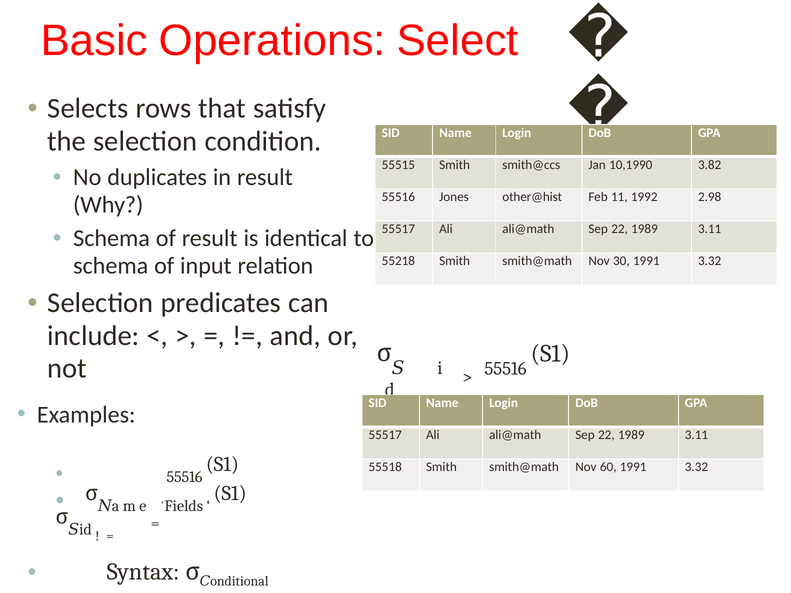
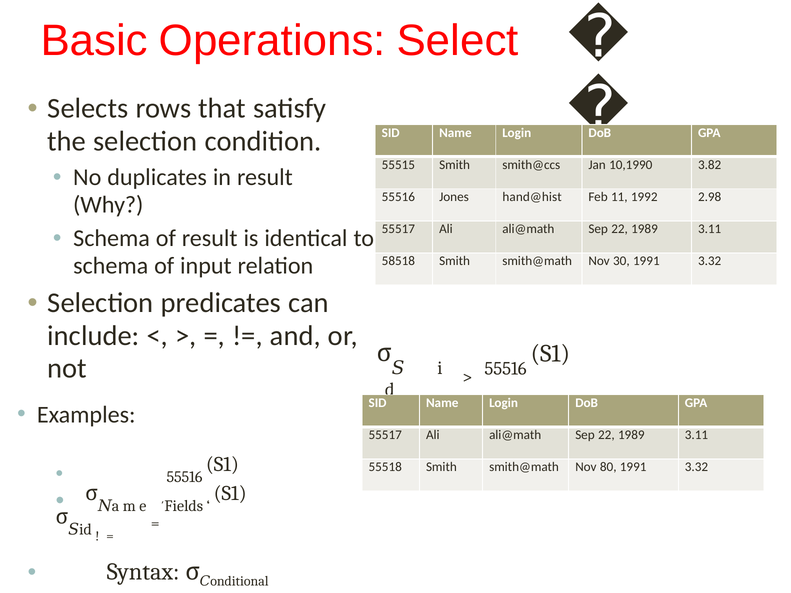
other@hist: other@hist -> hand@hist
55218: 55218 -> 58518
60: 60 -> 80
